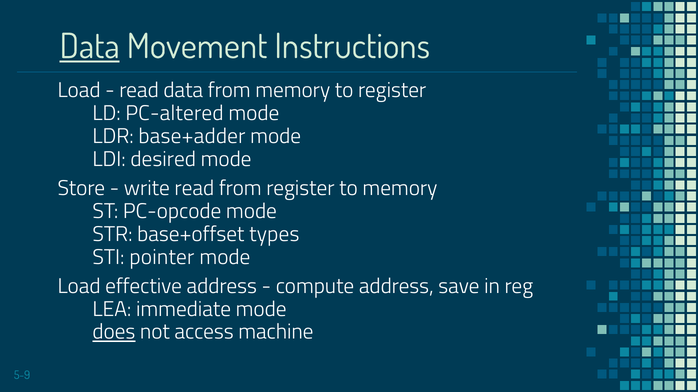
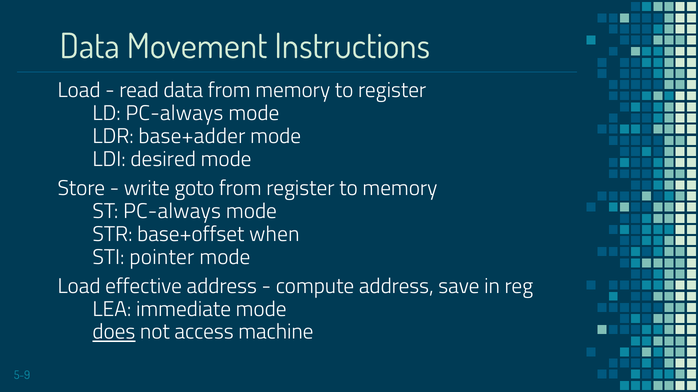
Data at (90, 47) underline: present -> none
LD PC-altered: PC-altered -> PC-always
write read: read -> goto
ST PC-opcode: PC-opcode -> PC-always
types: types -> when
